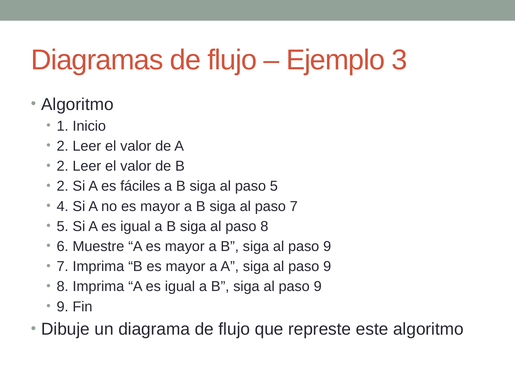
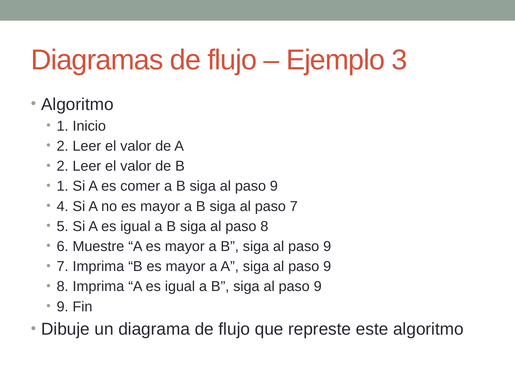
2 at (63, 186): 2 -> 1
fáciles: fáciles -> comer
5 at (274, 186): 5 -> 9
